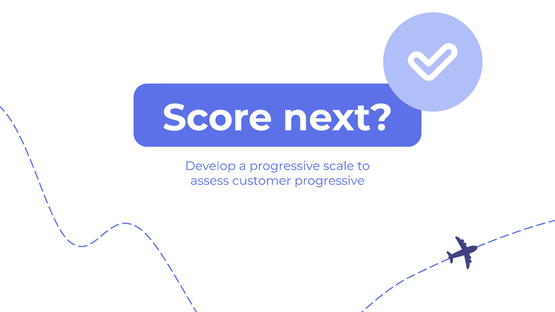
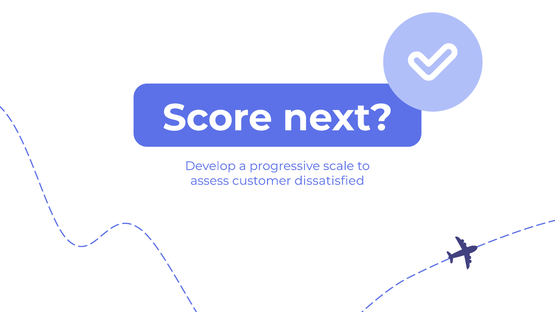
customer progressive: progressive -> dissatisfied
